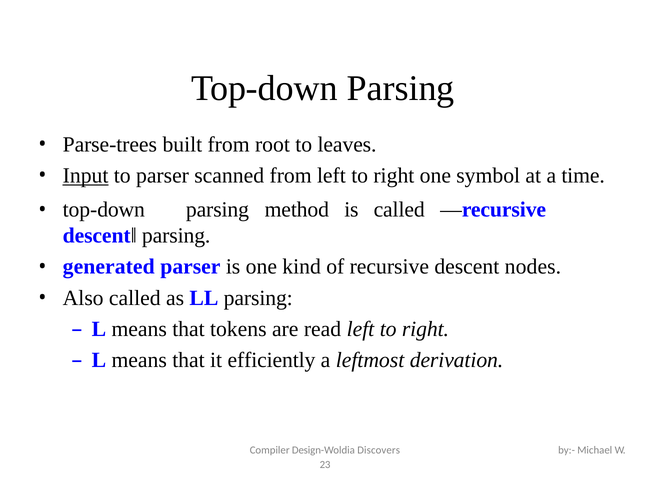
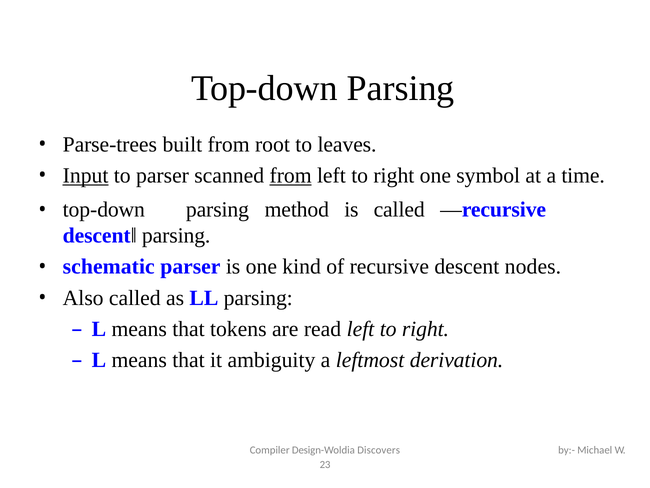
from at (291, 175) underline: none -> present
generated: generated -> schematic
efficiently: efficiently -> ambiguity
